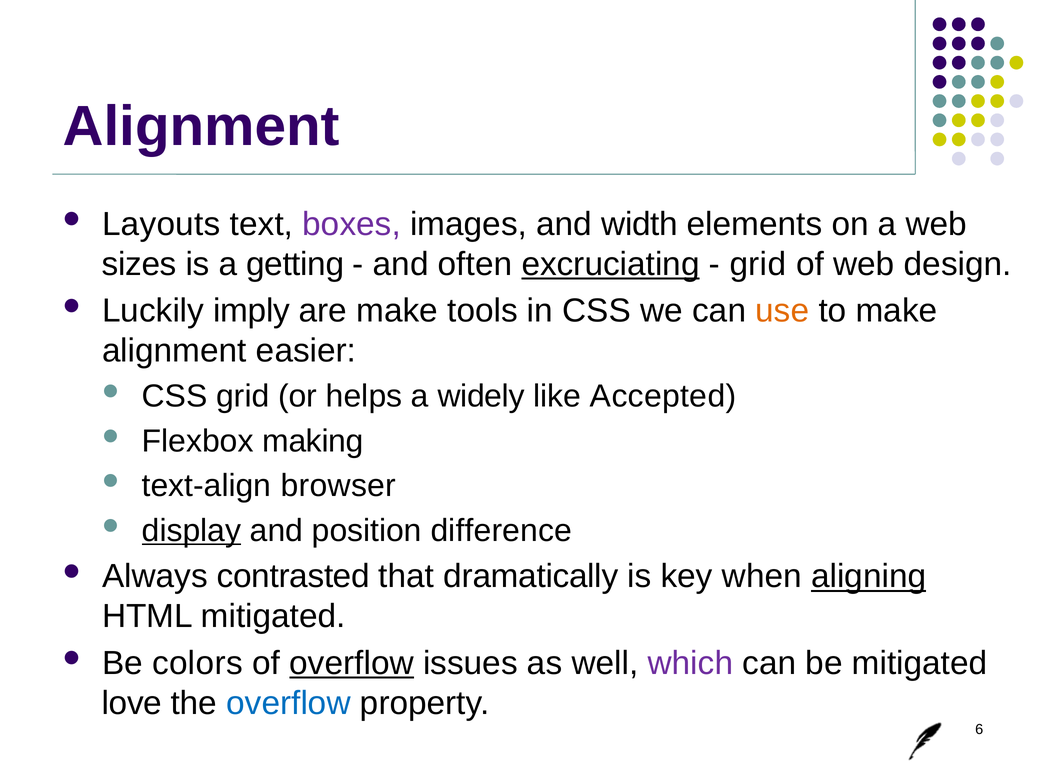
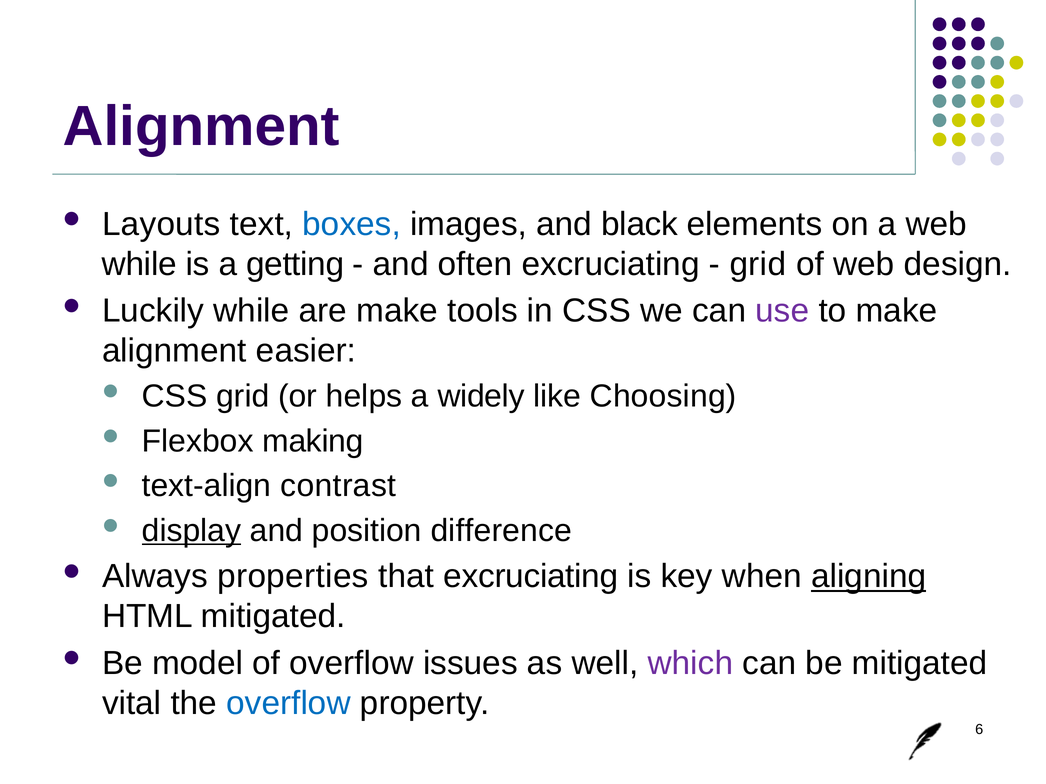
boxes colour: purple -> blue
width: width -> black
sizes at (139, 264): sizes -> while
excruciating at (611, 264) underline: present -> none
Luckily imply: imply -> while
use colour: orange -> purple
Accepted: Accepted -> Choosing
browser: browser -> contrast
contrasted: contrasted -> properties
that dramatically: dramatically -> excruciating
colors: colors -> model
overflow at (352, 664) underline: present -> none
love: love -> vital
